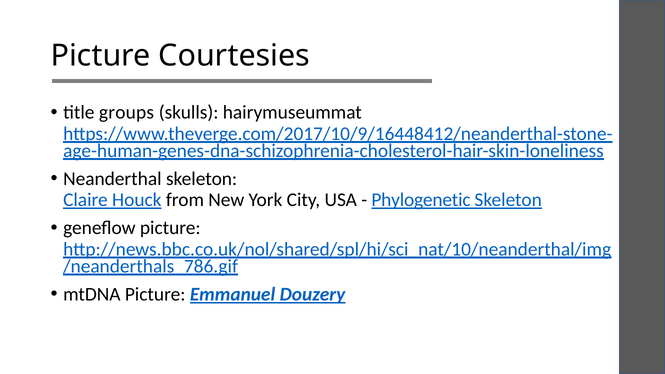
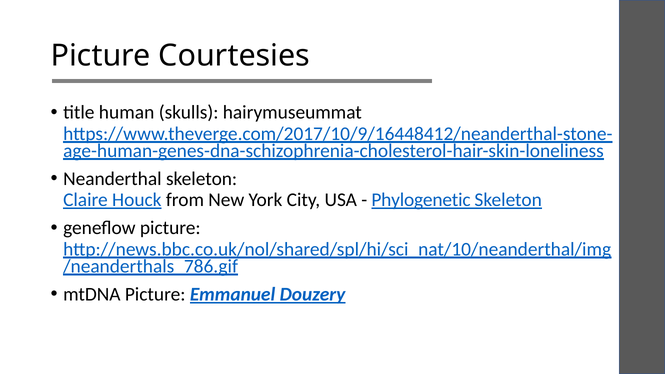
groups: groups -> human
